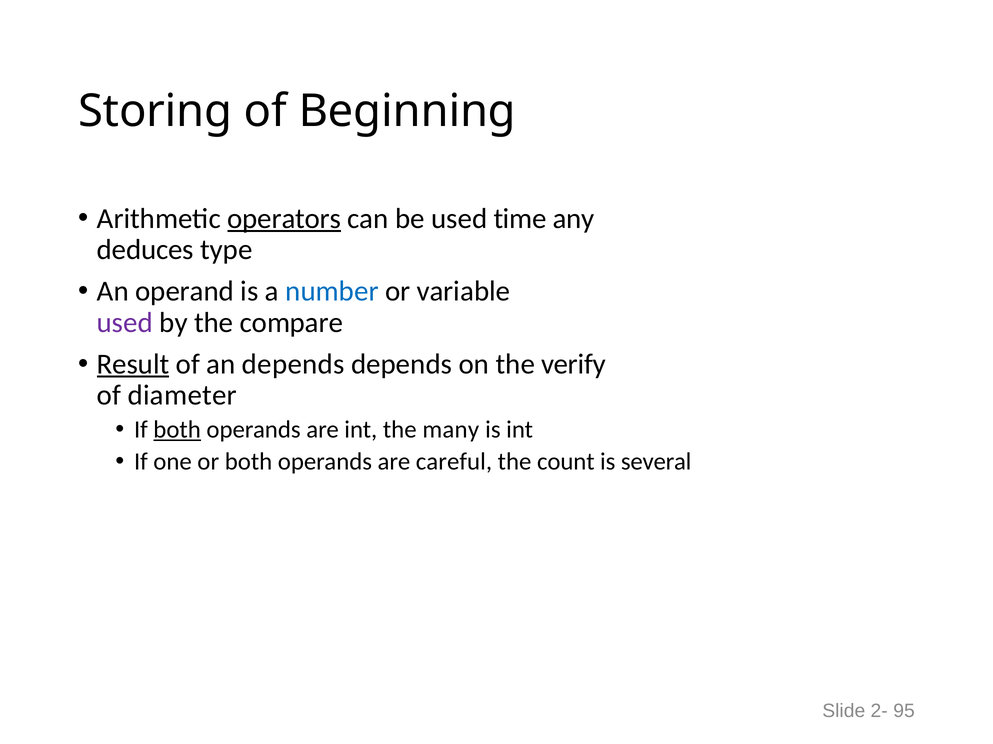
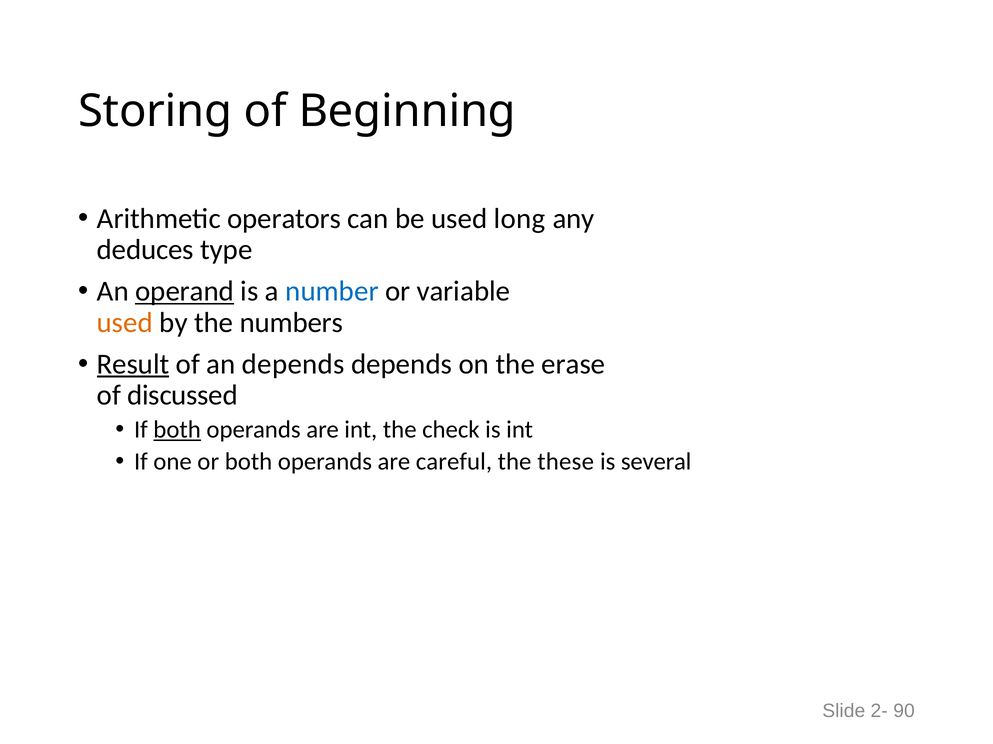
operators underline: present -> none
time: time -> long
operand underline: none -> present
used at (125, 323) colour: purple -> orange
compare: compare -> numbers
verify: verify -> erase
diameter: diameter -> discussed
many: many -> check
count: count -> these
95: 95 -> 90
